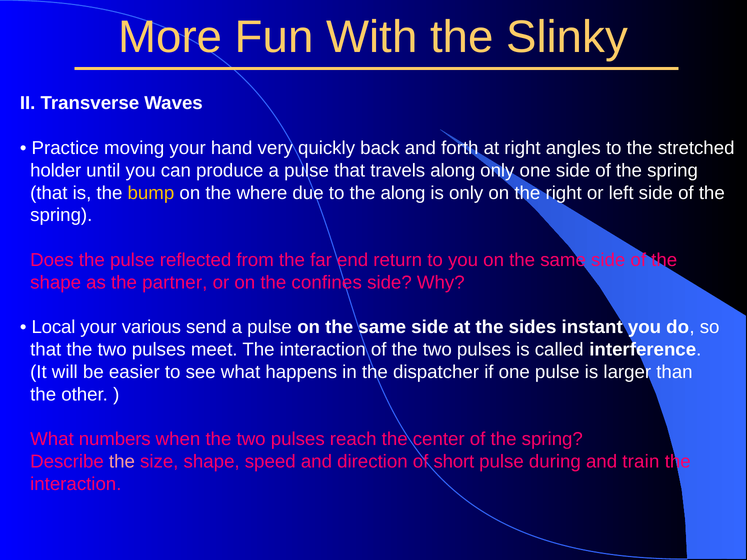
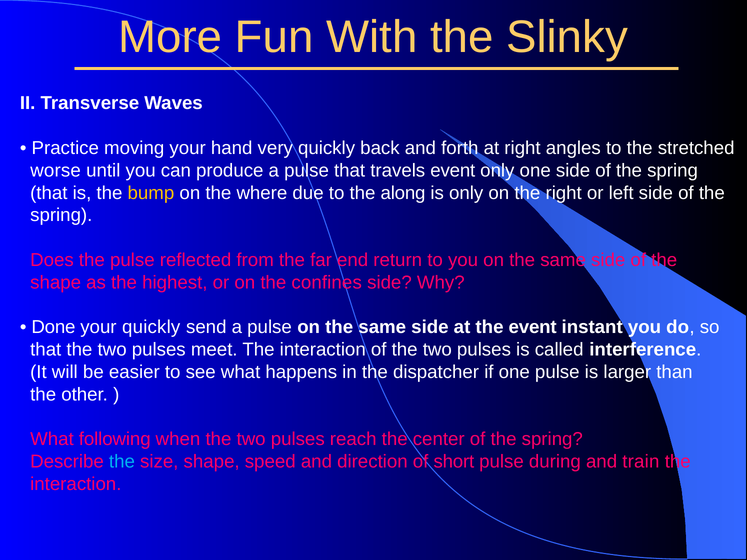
holder: holder -> worse
travels along: along -> event
partner: partner -> highest
Local: Local -> Done
your various: various -> quickly
the sides: sides -> event
numbers: numbers -> following
the at (122, 462) colour: pink -> light blue
